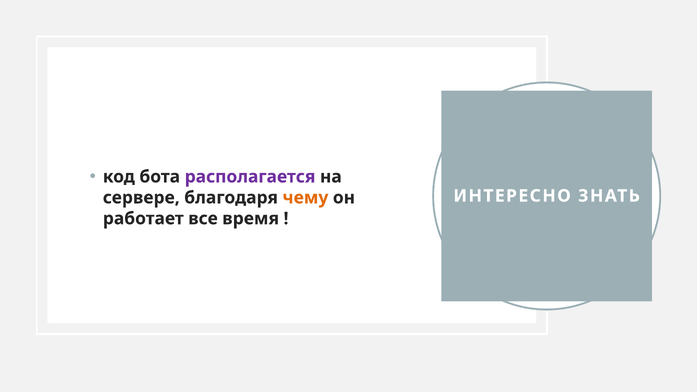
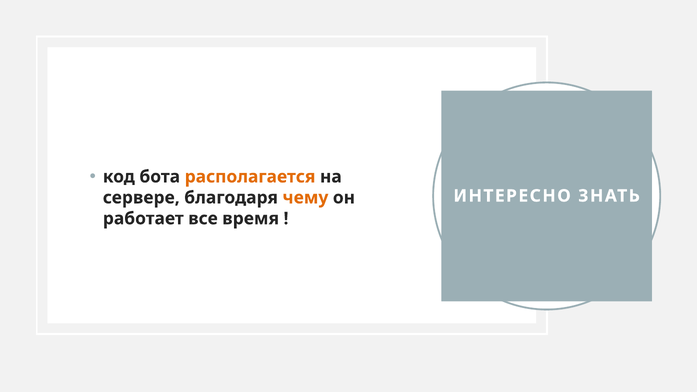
располагается colour: purple -> orange
